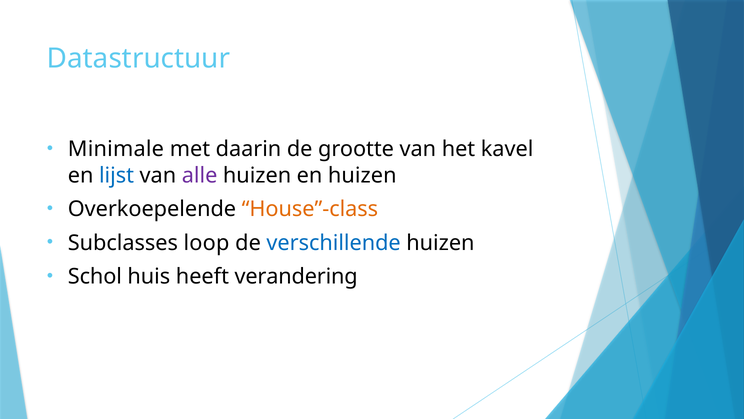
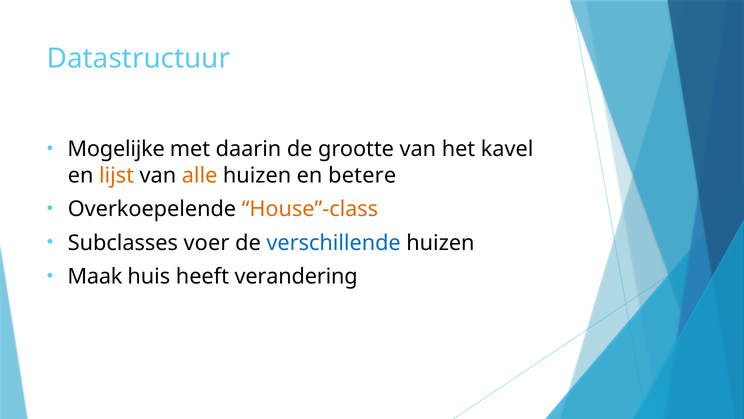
Minimale: Minimale -> Mogelijke
lijst colour: blue -> orange
alle colour: purple -> orange
en huizen: huizen -> betere
loop: loop -> voer
Schol: Schol -> Maak
